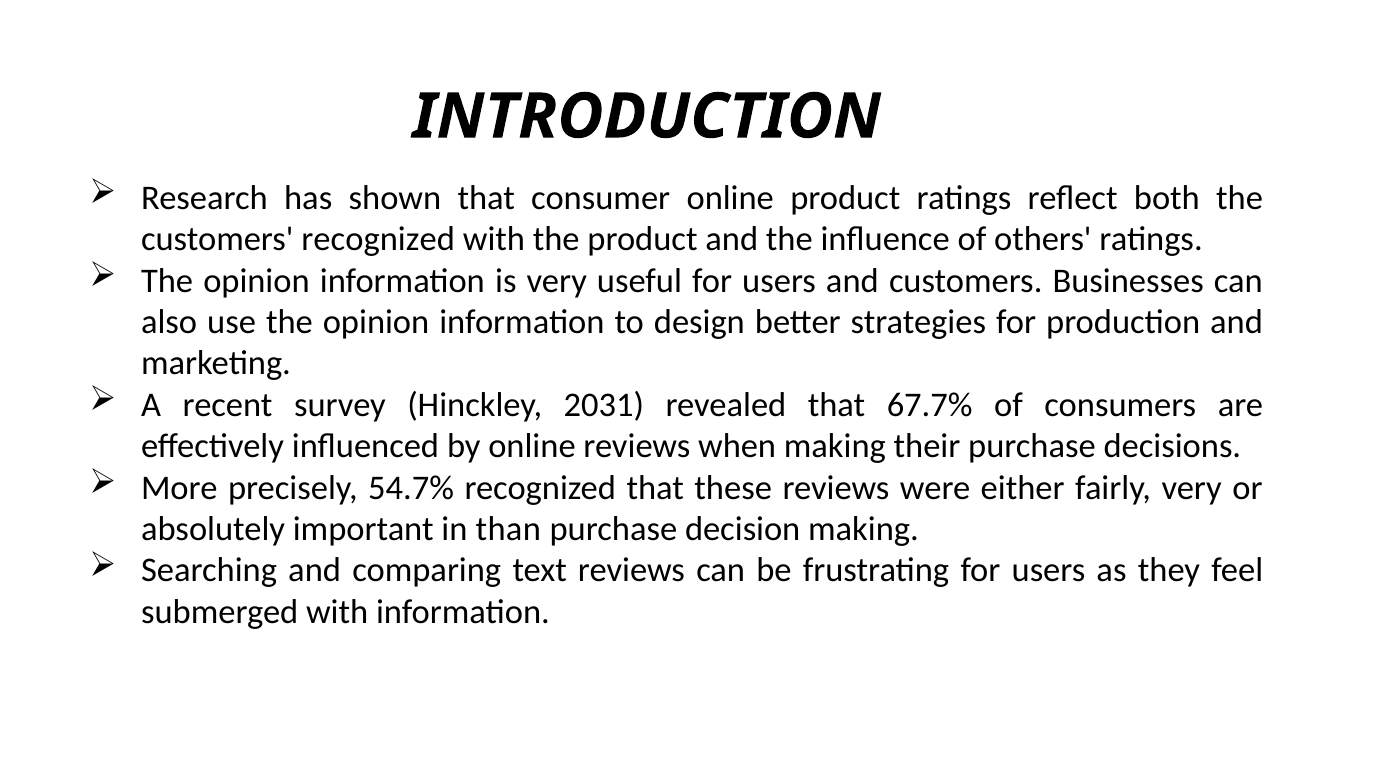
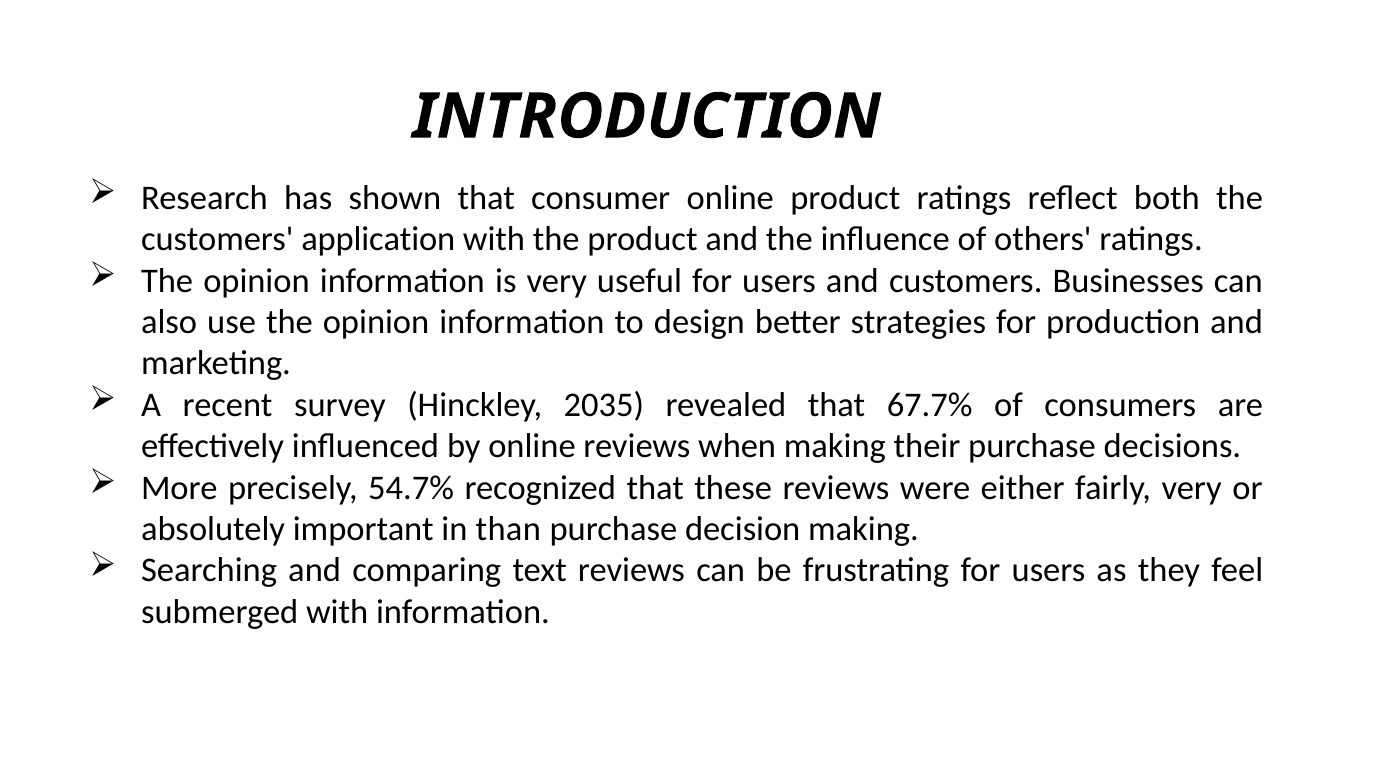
customers recognized: recognized -> application
2031: 2031 -> 2035
